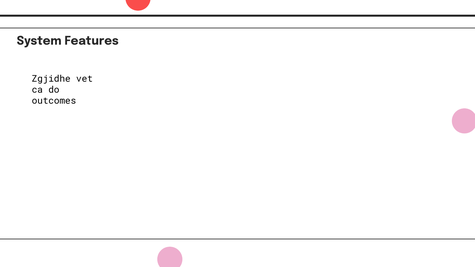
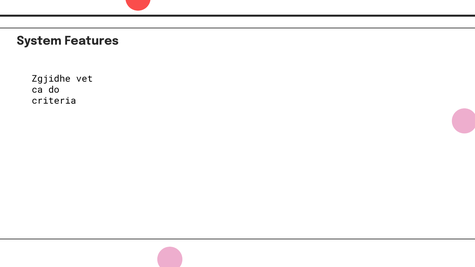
outcomes: outcomes -> criteria
